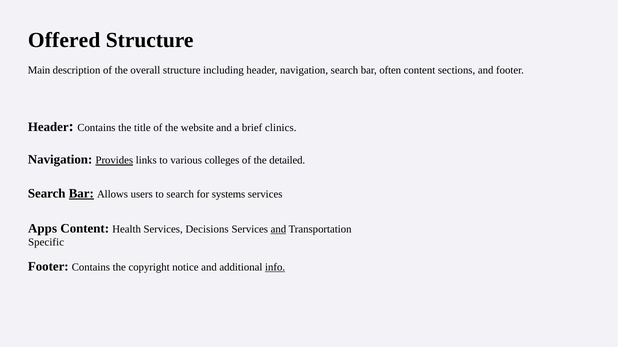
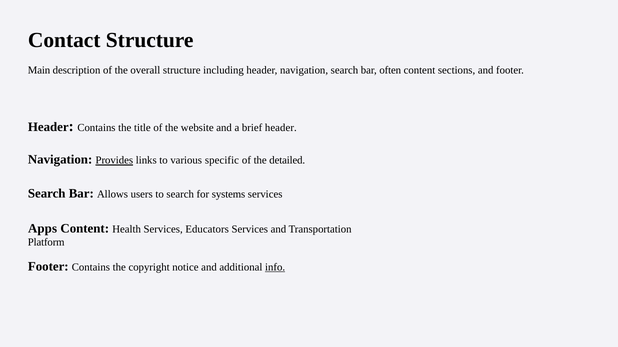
Offered: Offered -> Contact
brief clinics: clinics -> header
colleges: colleges -> specific
Bar at (81, 194) underline: present -> none
Decisions: Decisions -> Educators
and at (278, 229) underline: present -> none
Specific: Specific -> Platform
